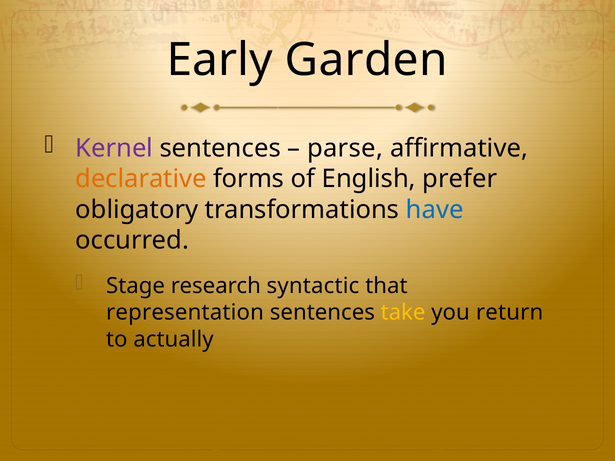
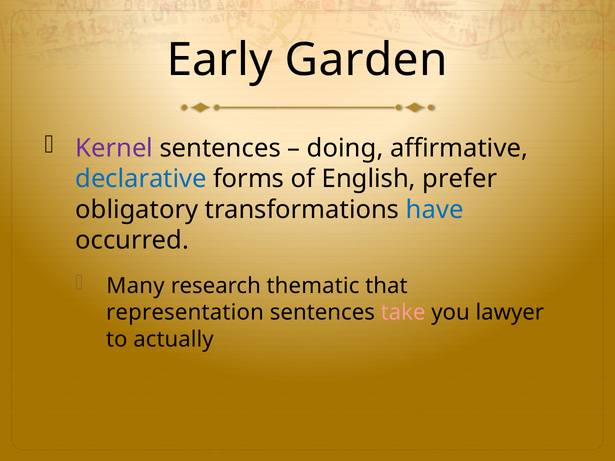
parse: parse -> doing
declarative colour: orange -> blue
Stage: Stage -> Many
syntactic: syntactic -> thematic
take colour: yellow -> pink
return: return -> lawyer
